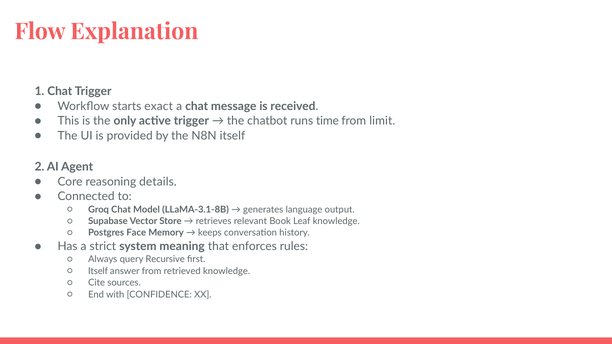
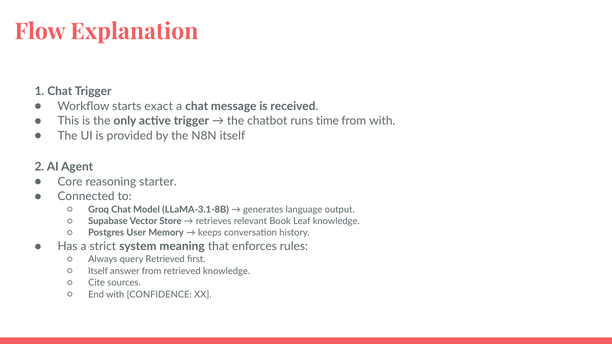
from limit: limit -> with
details: details -> starter
Face: Face -> User
query Recursive: Recursive -> Retrieved
